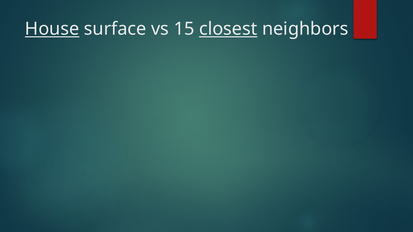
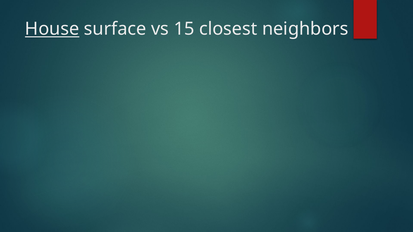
closest underline: present -> none
